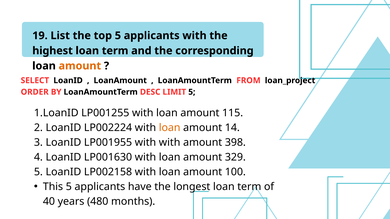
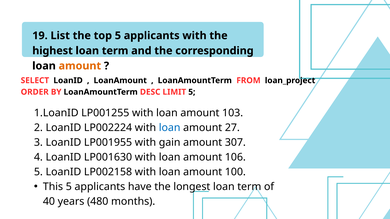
115: 115 -> 103
loan at (170, 128) colour: orange -> blue
14: 14 -> 27
with with: with -> gain
398: 398 -> 307
329: 329 -> 106
